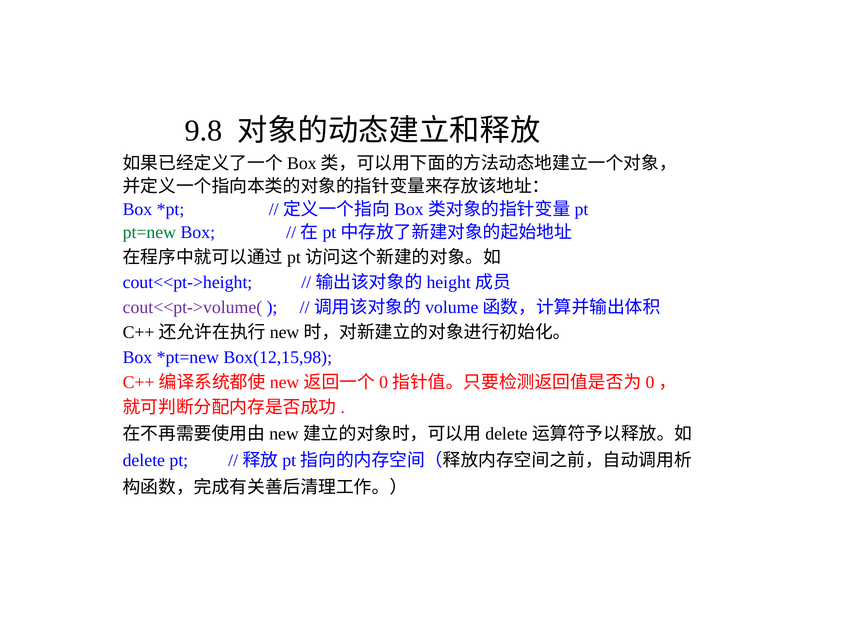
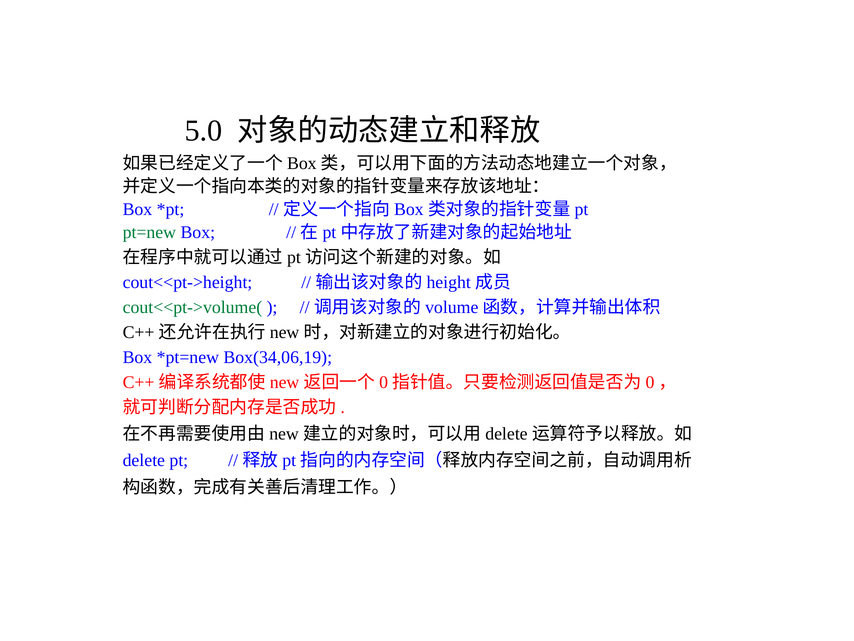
9.8: 9.8 -> 5.0
cout<<pt->volume( colour: purple -> green
Box(12,15,98: Box(12,15,98 -> Box(34,06,19
